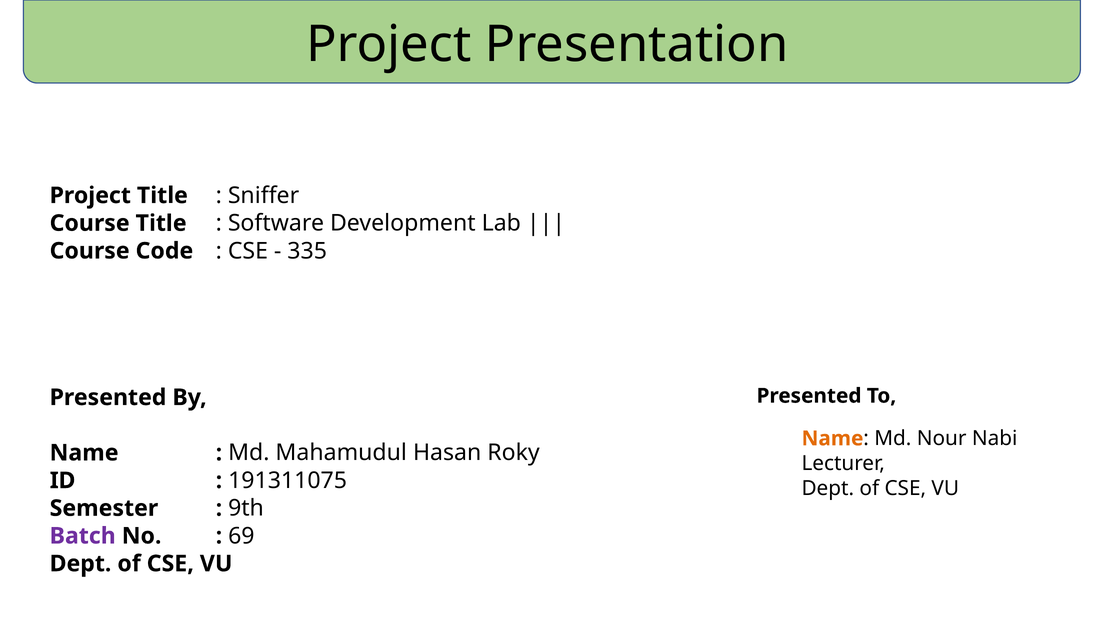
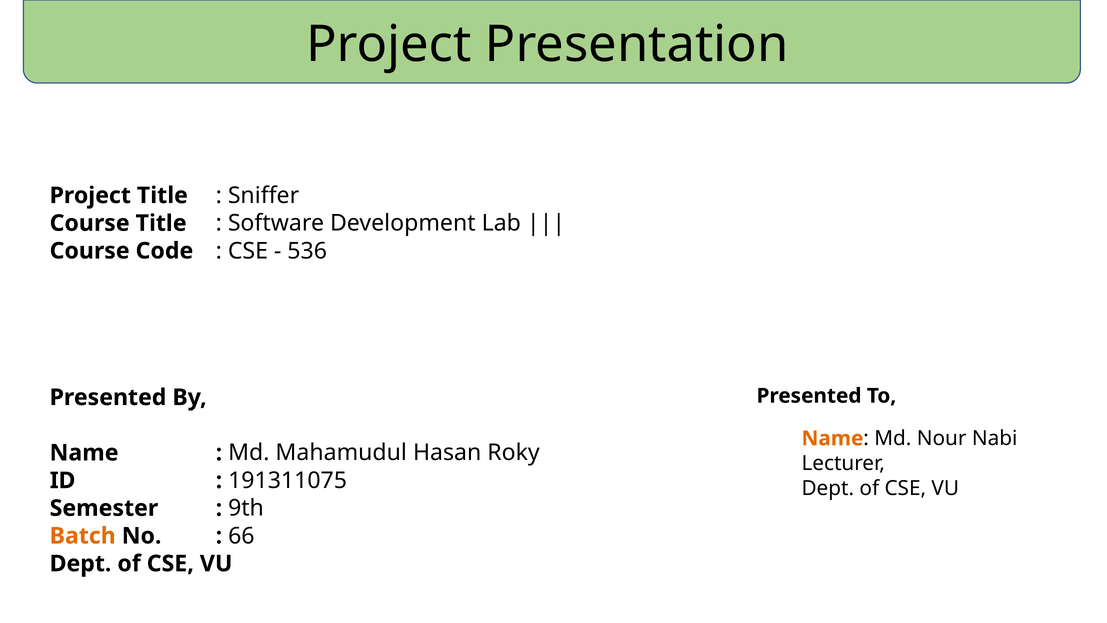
335: 335 -> 536
Batch colour: purple -> orange
69: 69 -> 66
